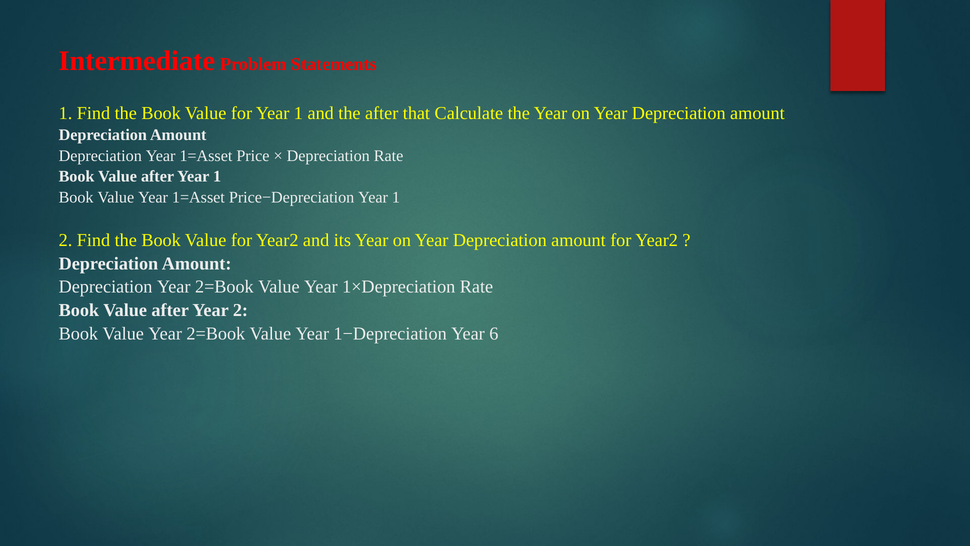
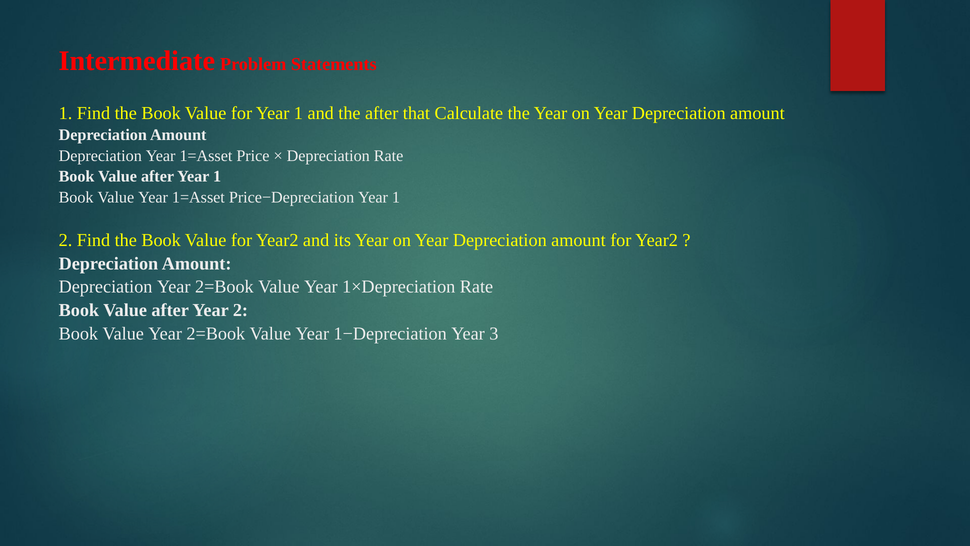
6: 6 -> 3
